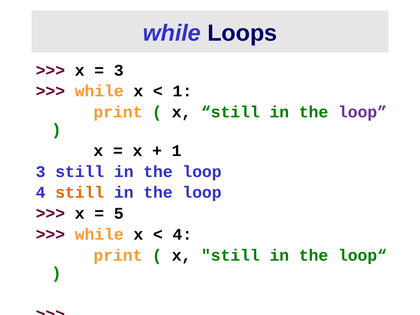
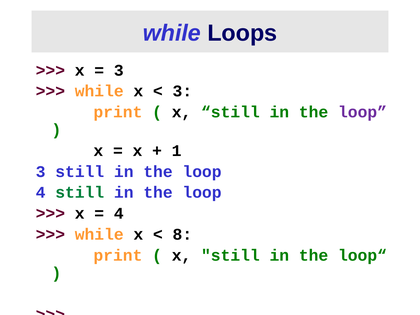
1 at (182, 91): 1 -> 3
still at (80, 193) colour: orange -> green
5 at (119, 213): 5 -> 4
4 at (182, 234): 4 -> 8
